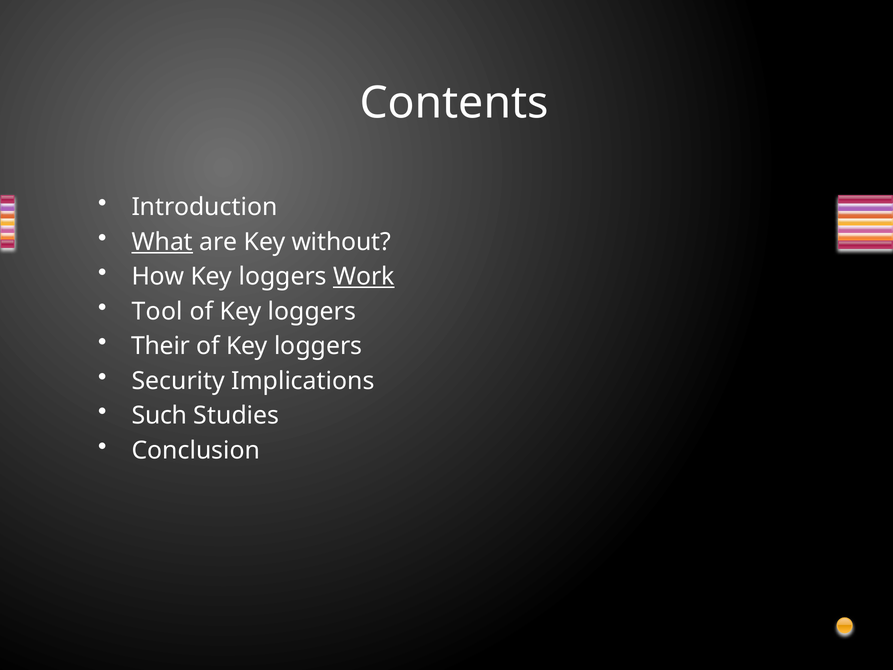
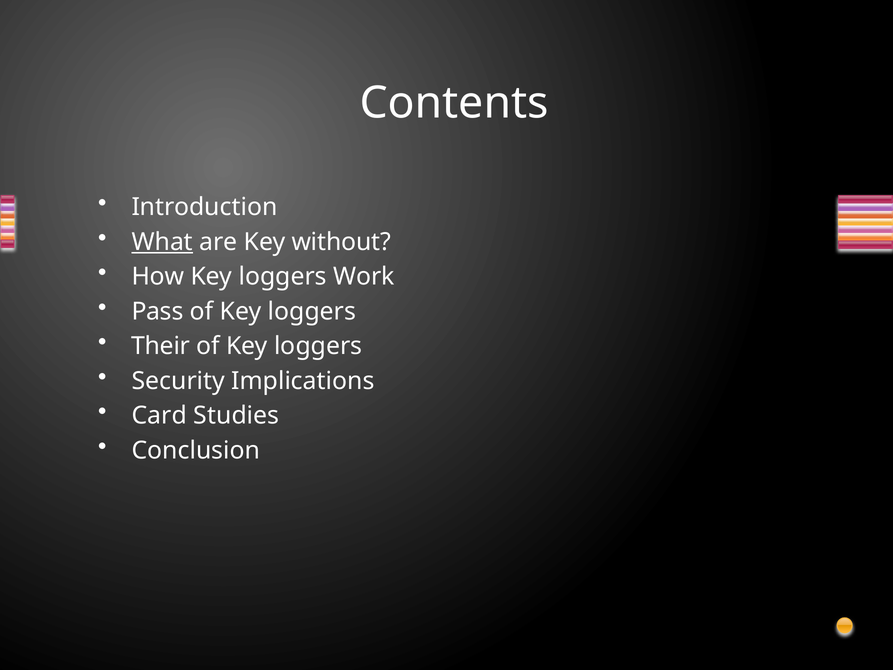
Work underline: present -> none
Tool: Tool -> Pass
Such: Such -> Card
